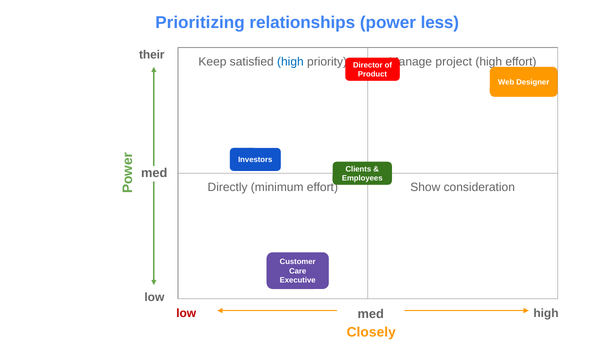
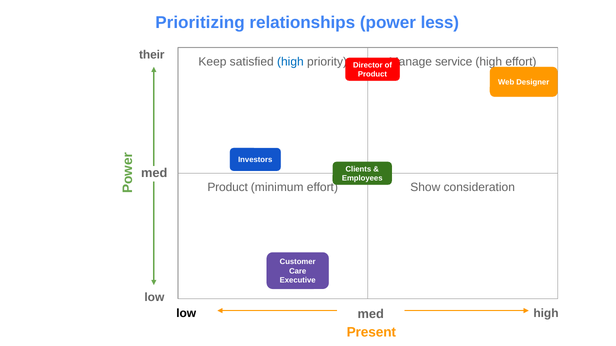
project: project -> service
Directly at (228, 188): Directly -> Product
low at (186, 314) colour: red -> black
Closely: Closely -> Present
